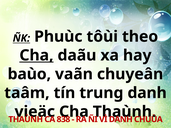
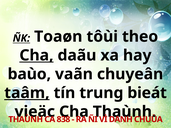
Phuùc: Phuùc -> Toaøn
taâm underline: none -> present
trung danh: danh -> bieát
